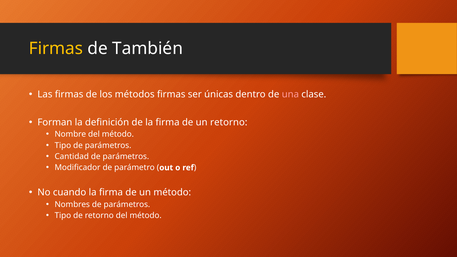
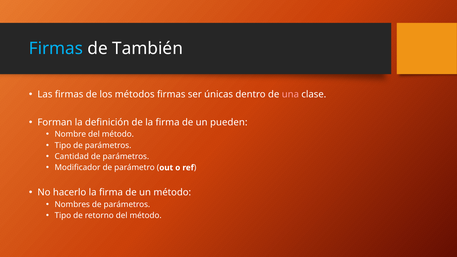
Firmas at (56, 48) colour: yellow -> light blue
un retorno: retorno -> pueden
cuando: cuando -> hacerlo
